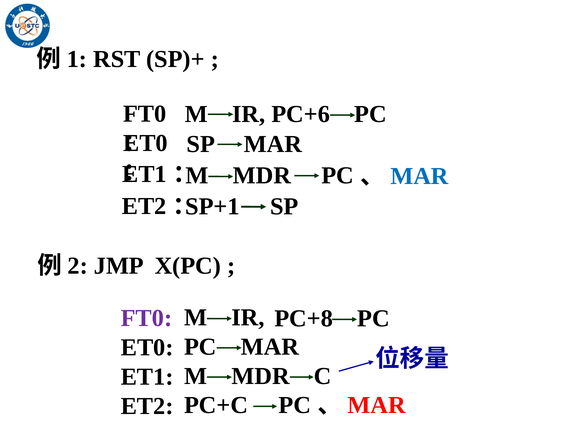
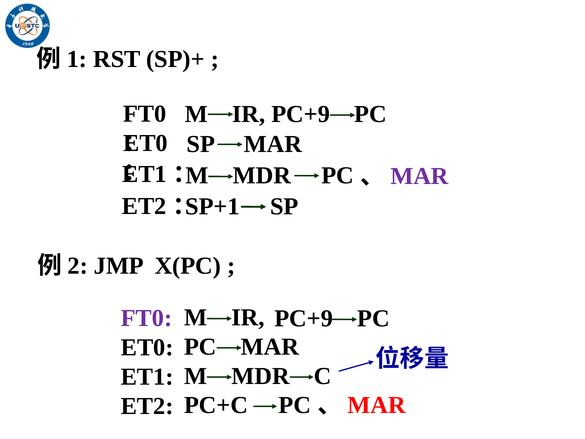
PC+6 at (301, 114): PC+6 -> PC+9
MAR at (419, 176) colour: blue -> purple
PC+8 at (304, 318): PC+8 -> PC+9
